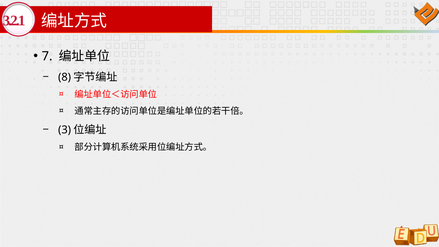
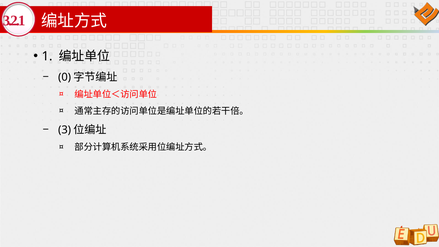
7: 7 -> 1
8: 8 -> 0
